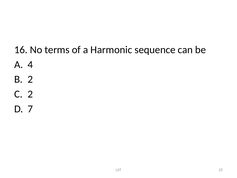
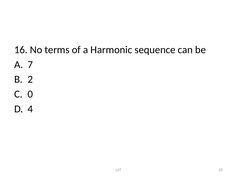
4: 4 -> 7
2 at (30, 94): 2 -> 0
7: 7 -> 4
